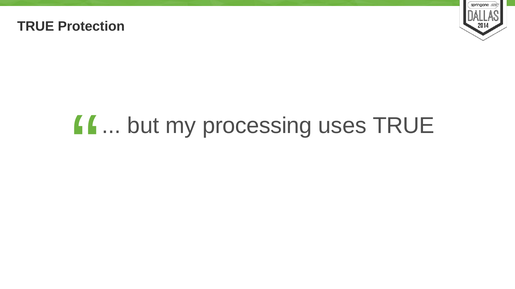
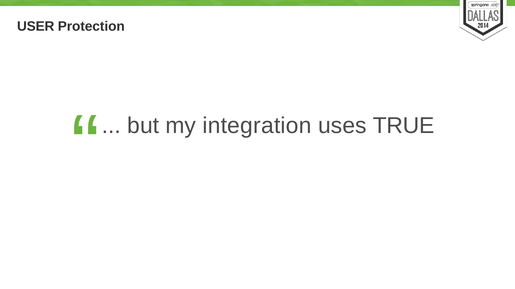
TRUE at (36, 26): TRUE -> USER
processing: processing -> integration
